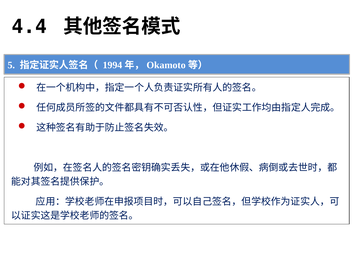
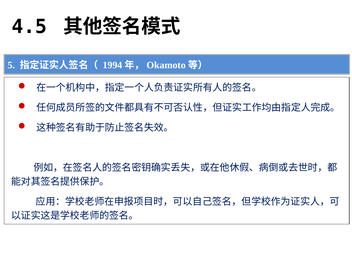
4.4: 4.4 -> 4.5
